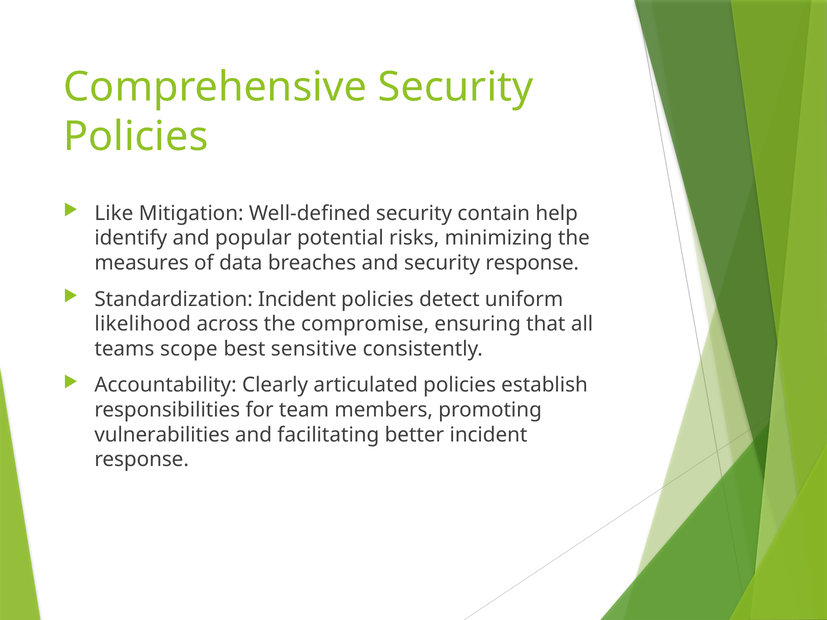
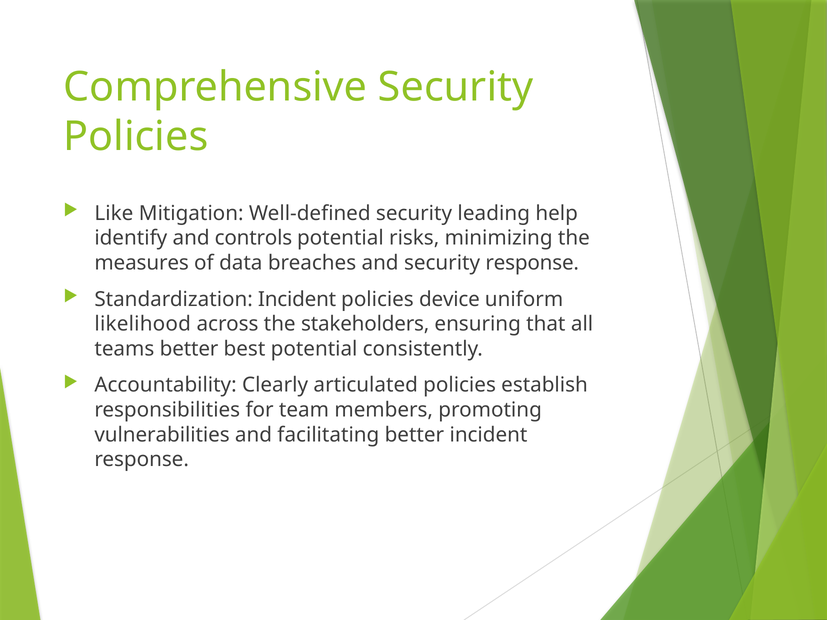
contain: contain -> leading
popular: popular -> controls
detect: detect -> device
compromise: compromise -> stakeholders
teams scope: scope -> better
best sensitive: sensitive -> potential
